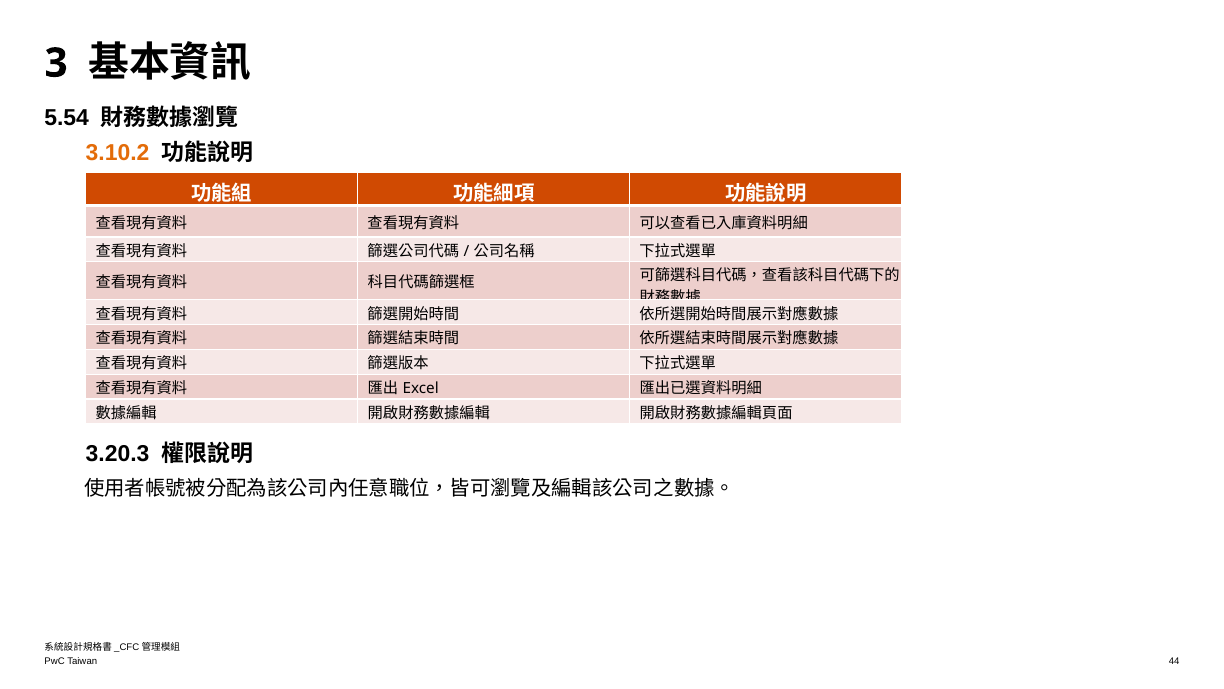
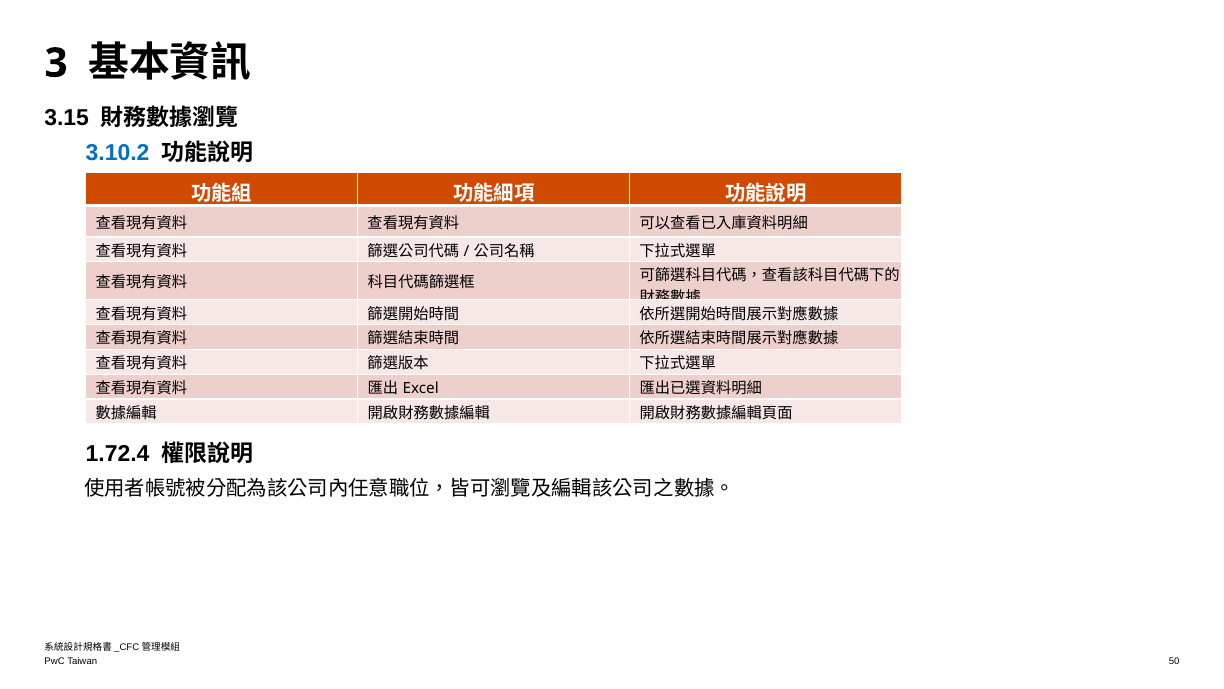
5.54: 5.54 -> 3.15
3.10.2 colour: orange -> blue
3.20.3: 3.20.3 -> 1.72.4
44: 44 -> 50
